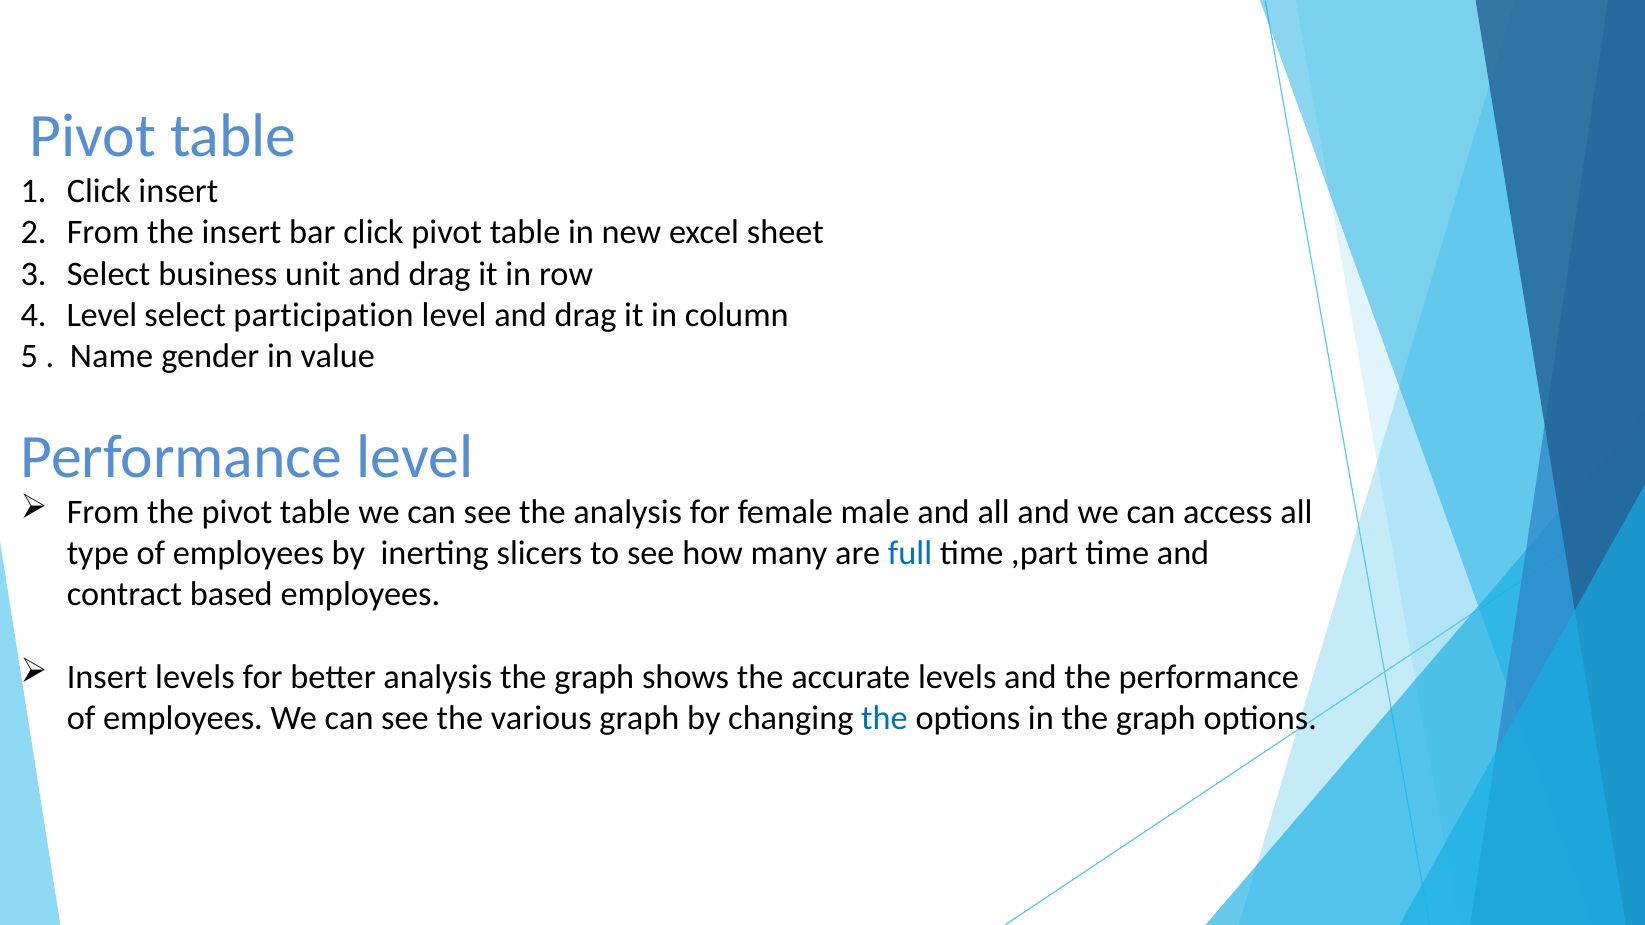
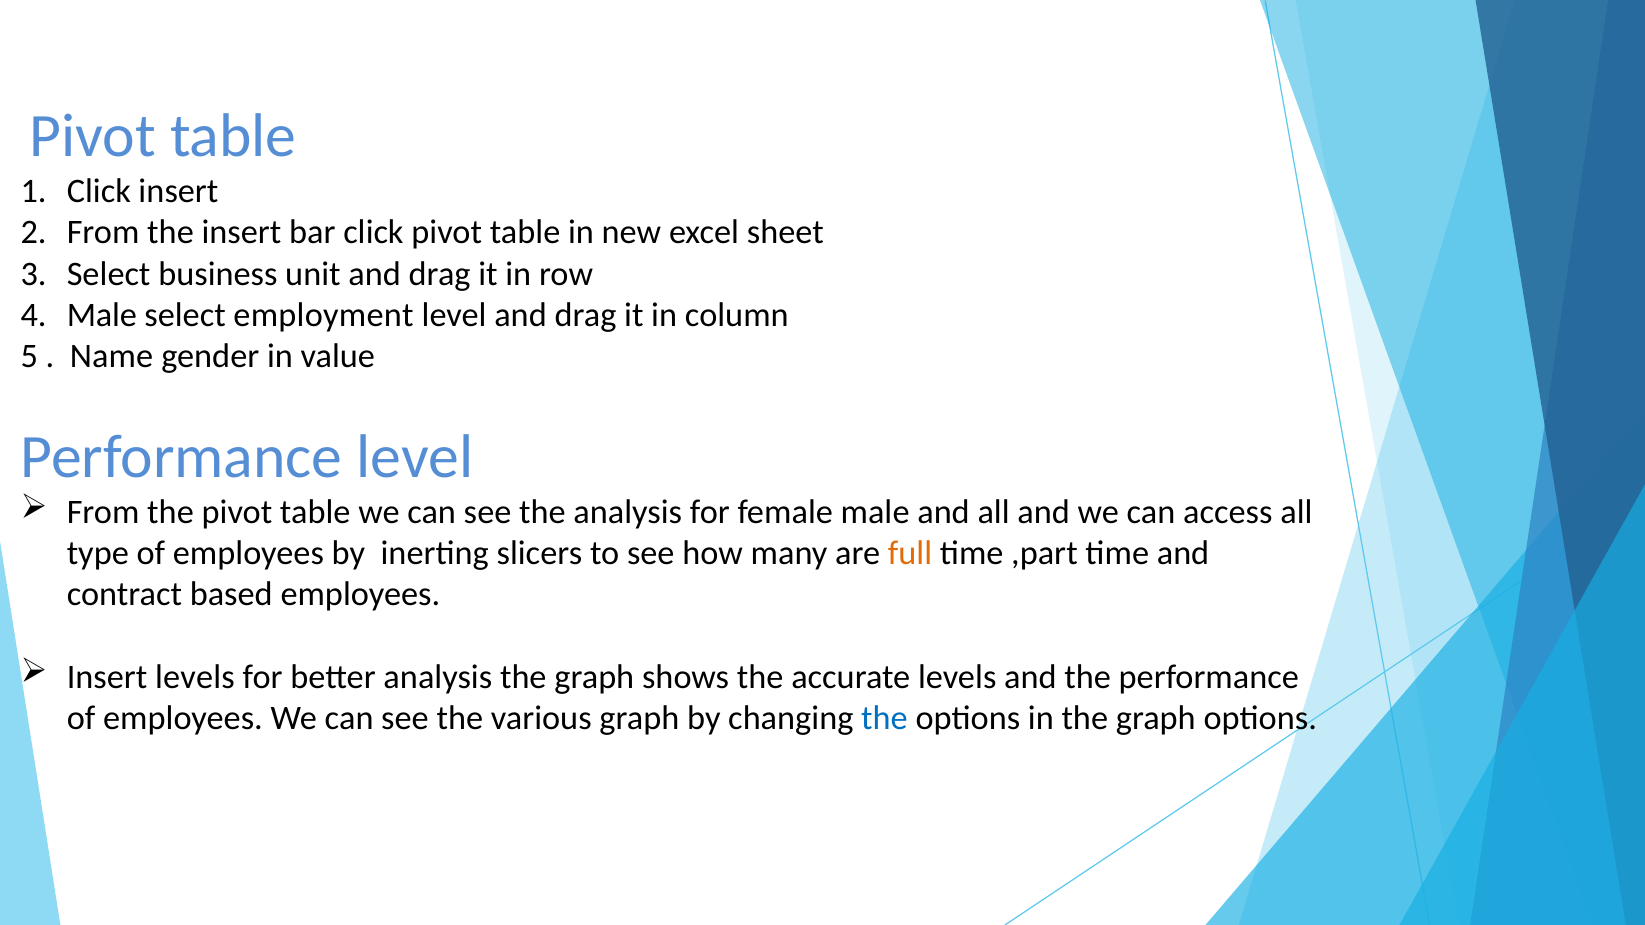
Level at (102, 315): Level -> Male
participation: participation -> employment
full colour: blue -> orange
